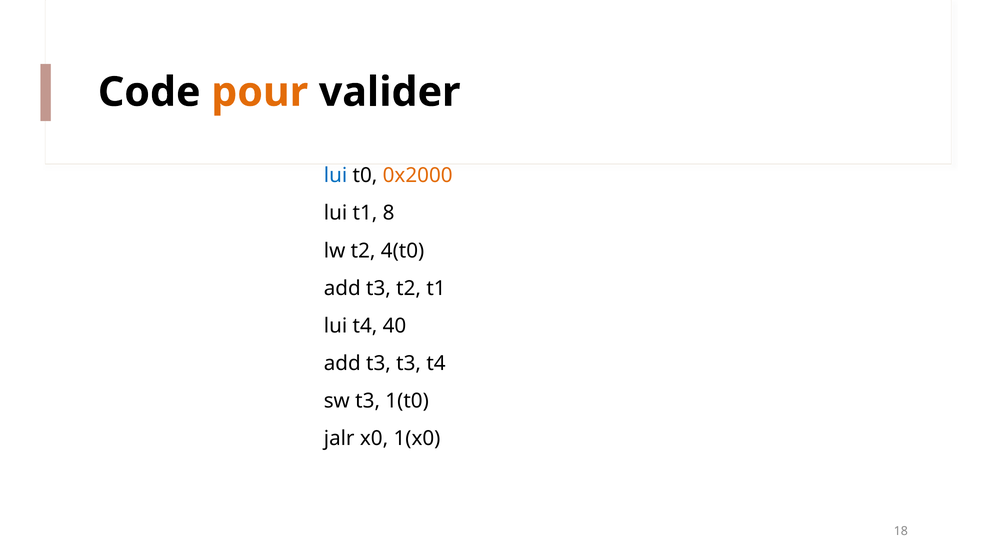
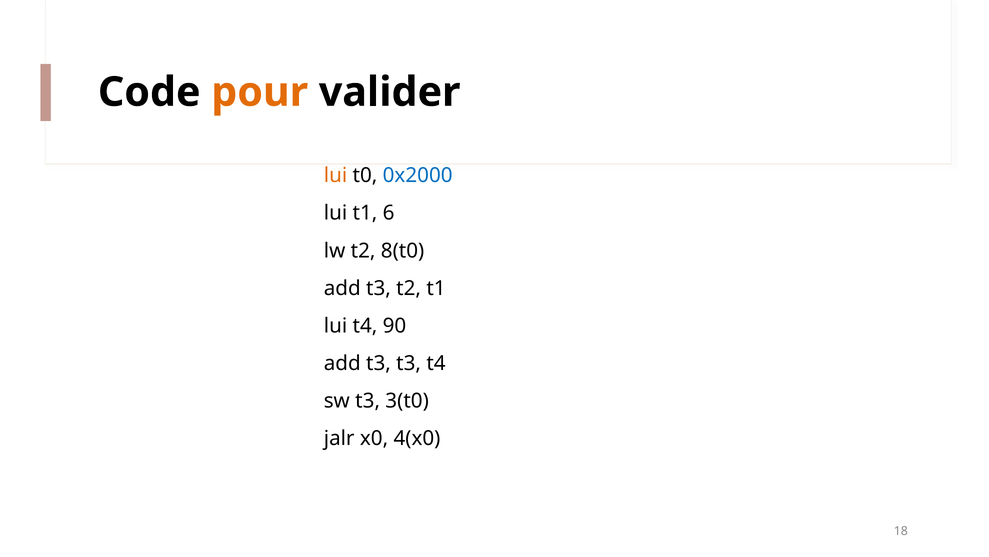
lui at (336, 175) colour: blue -> orange
0x2000 colour: orange -> blue
8: 8 -> 6
4(t0: 4(t0 -> 8(t0
40: 40 -> 90
1(t0: 1(t0 -> 3(t0
1(x0: 1(x0 -> 4(x0
